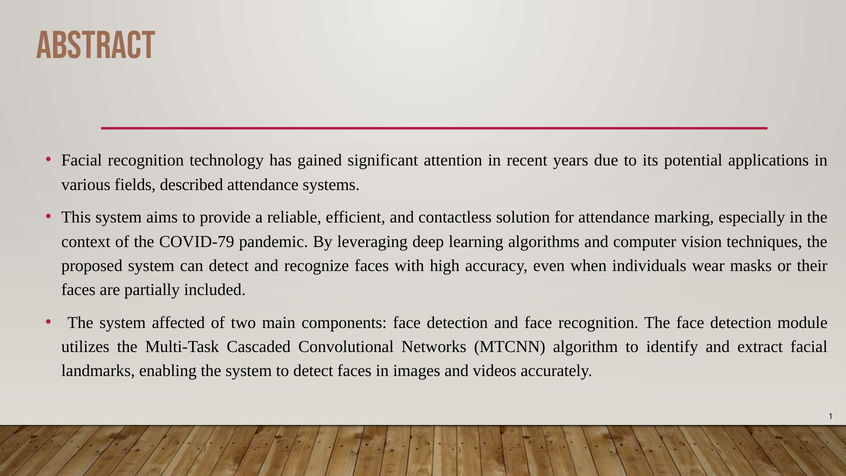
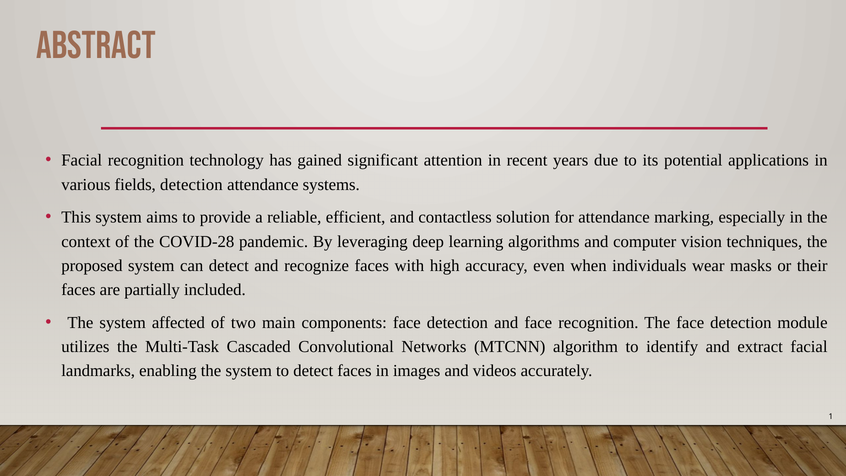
fields described: described -> detection
COVID-79: COVID-79 -> COVID-28
